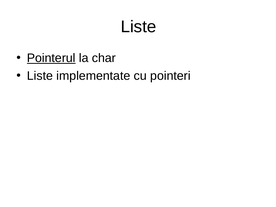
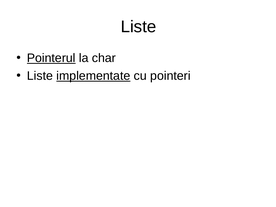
implementate underline: none -> present
